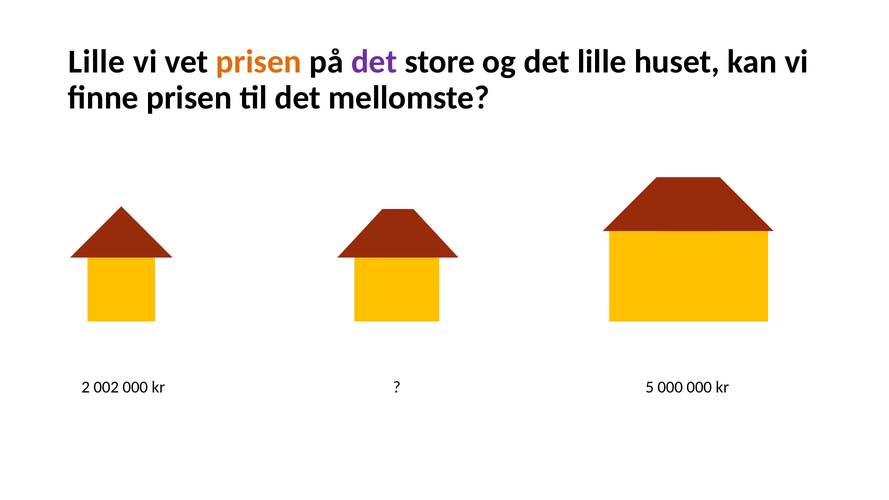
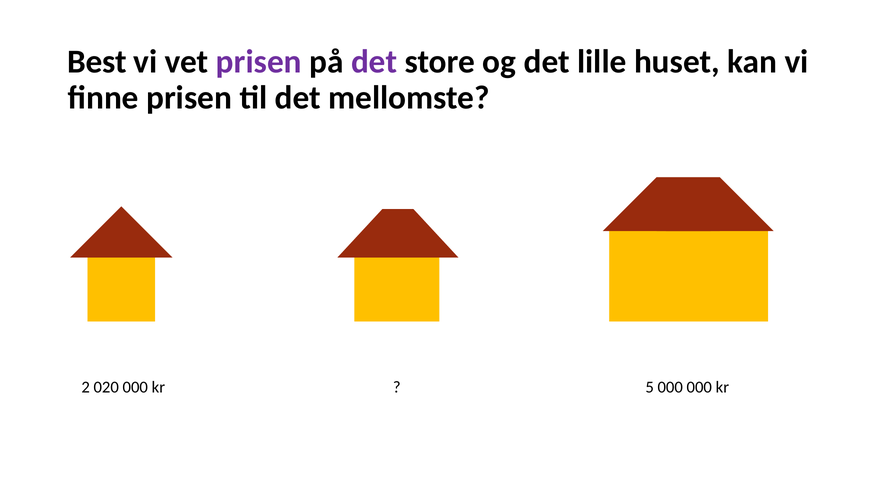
Lille at (97, 62): Lille -> Best
prisen at (259, 62) colour: orange -> purple
002: 002 -> 020
